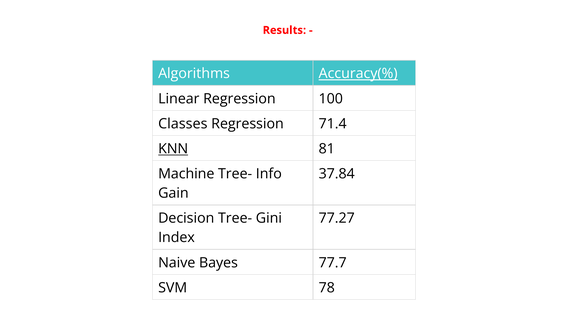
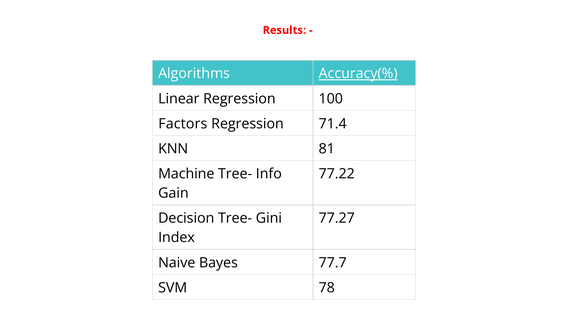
Classes: Classes -> Factors
KNN underline: present -> none
37.84: 37.84 -> 77.22
